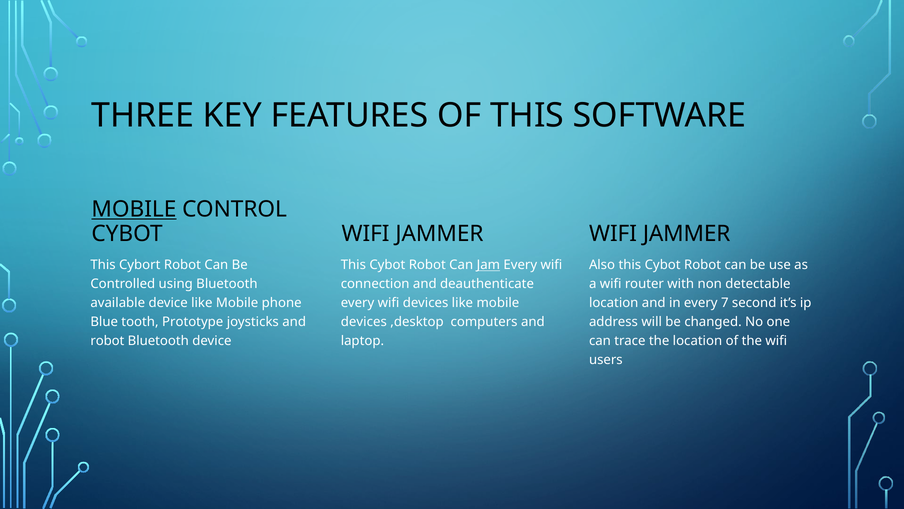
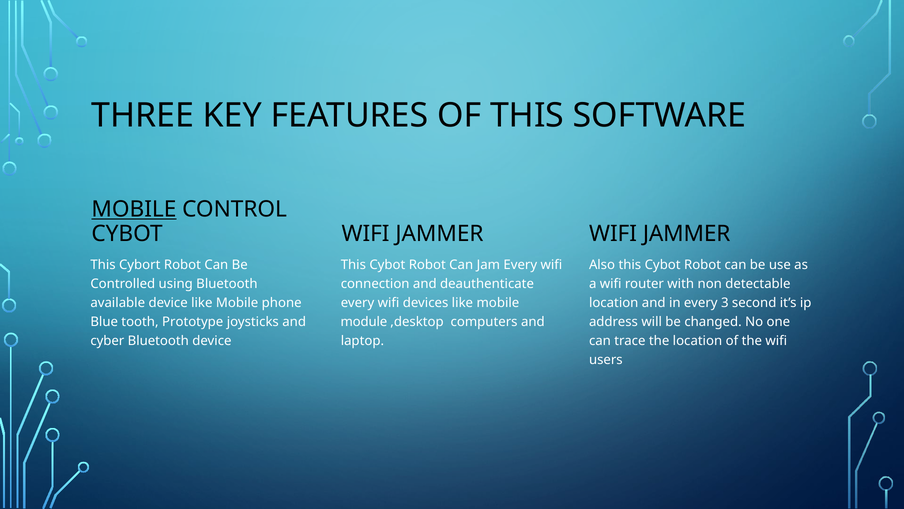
Jam underline: present -> none
7: 7 -> 3
devices at (364, 322): devices -> module
robot at (107, 340): robot -> cyber
